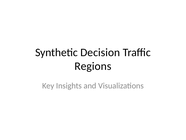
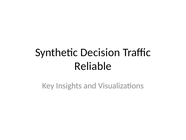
Regions: Regions -> Reliable
